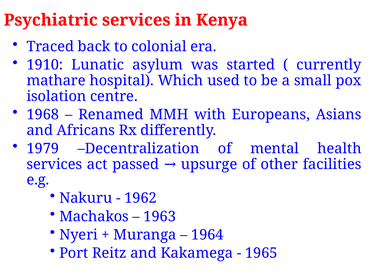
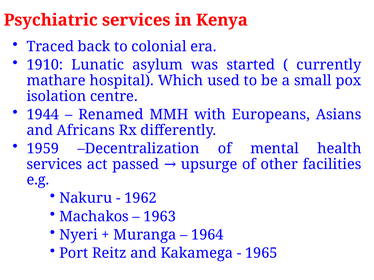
1968: 1968 -> 1944
1979: 1979 -> 1959
